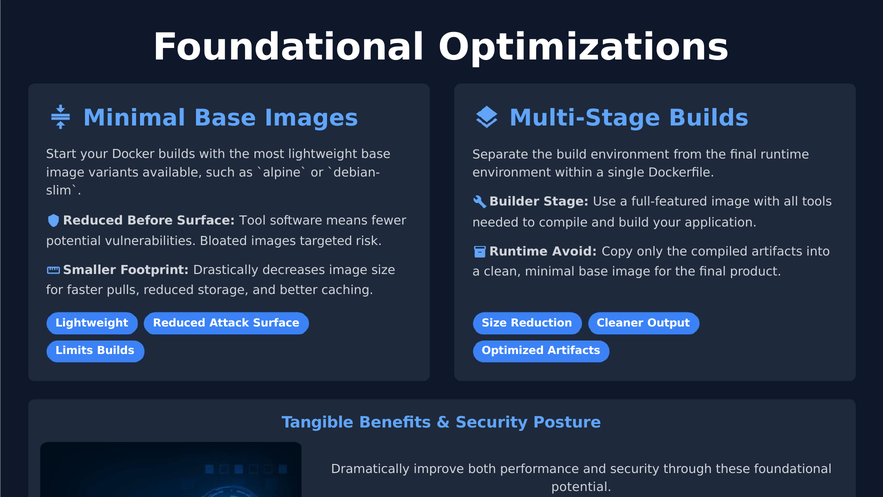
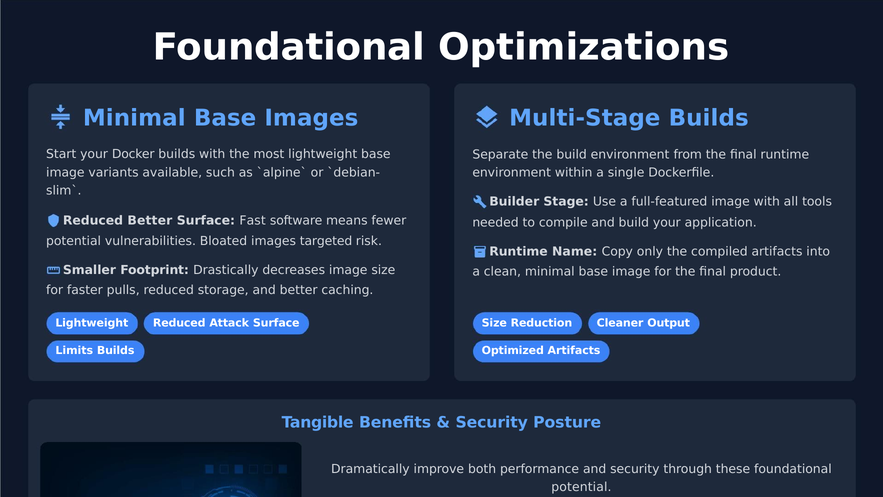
Reduced Before: Before -> Better
Tool: Tool -> Fast
Avoid: Avoid -> Name
